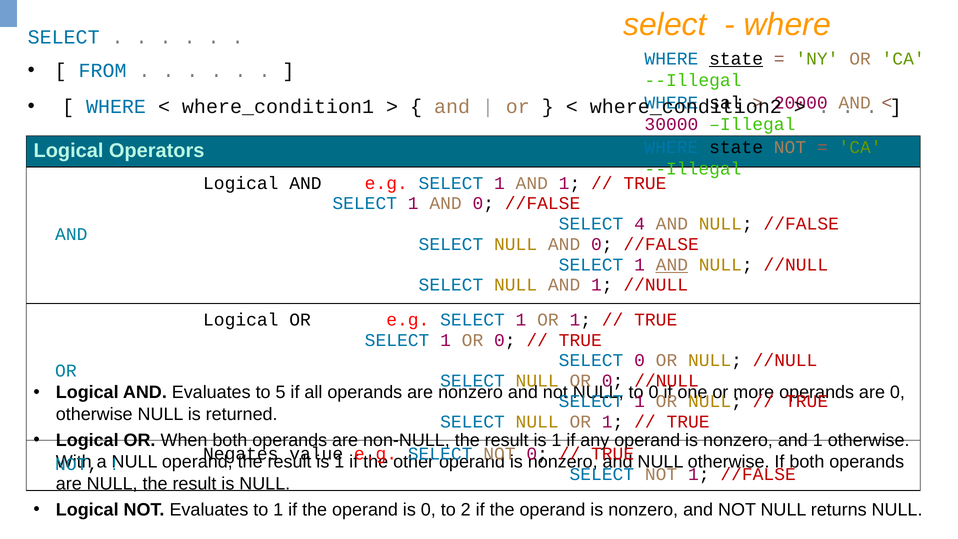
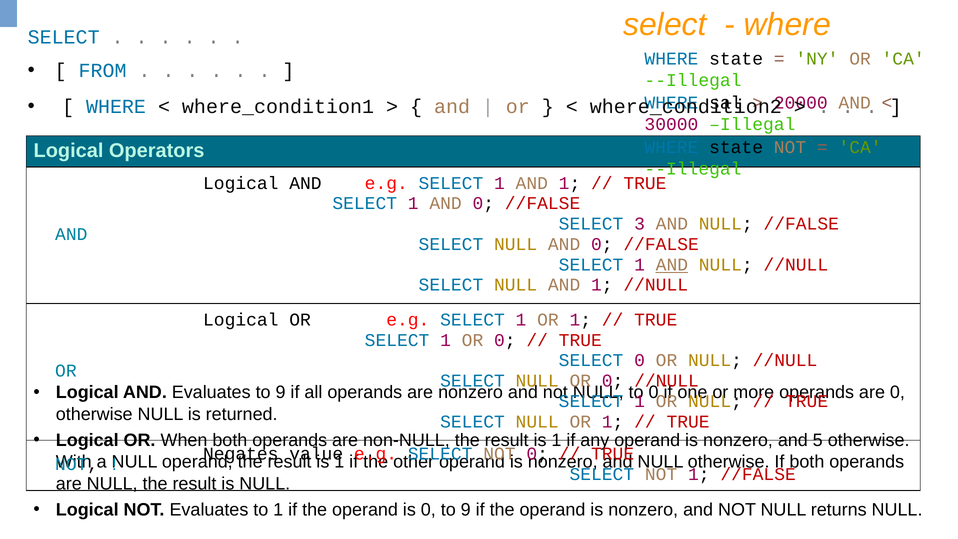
state at (736, 59) underline: present -> none
4: 4 -> 3
Evaluates to 5: 5 -> 9
nonzero and 1: 1 -> 5
0 to 2: 2 -> 9
